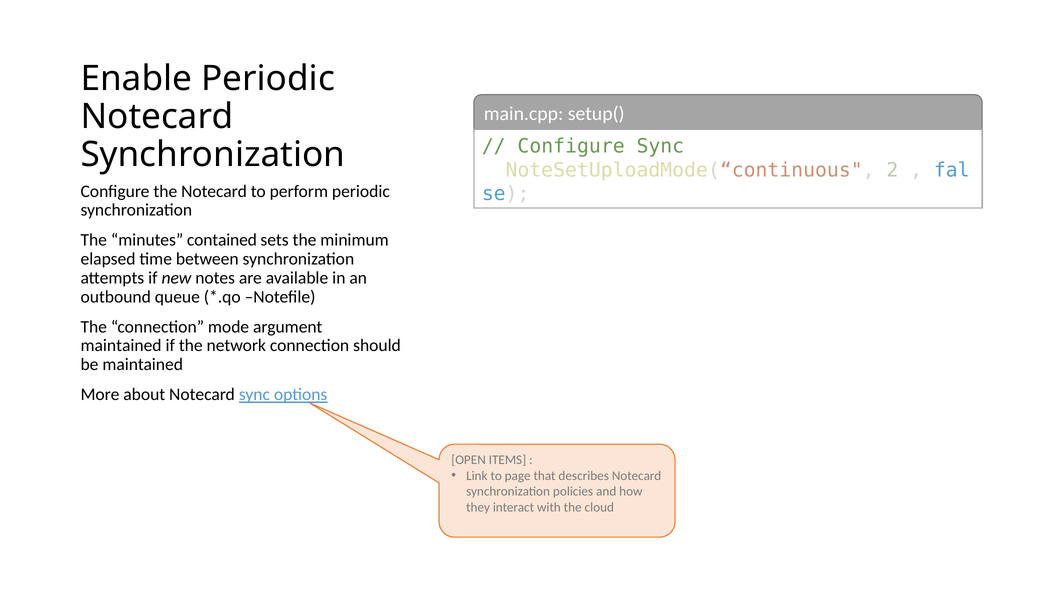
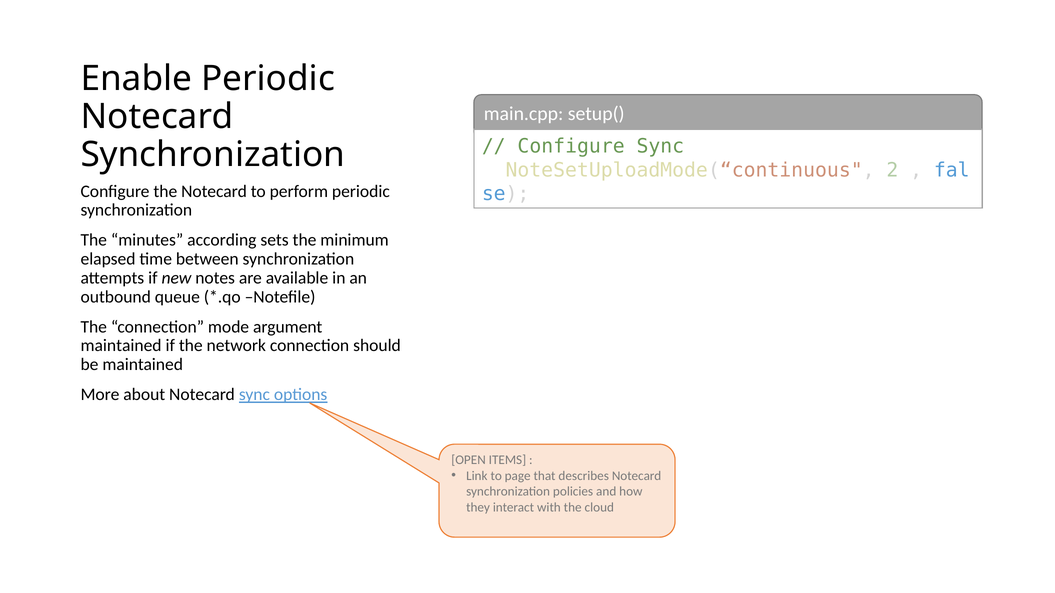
contained: contained -> according
